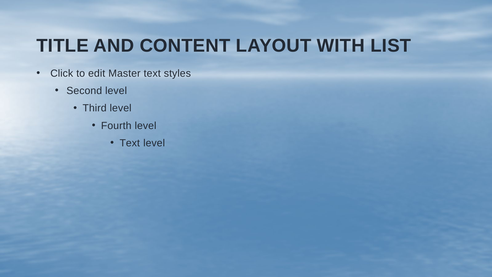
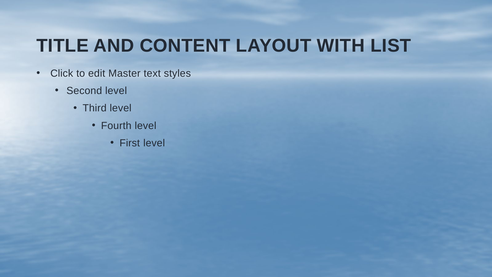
Text at (130, 143): Text -> First
